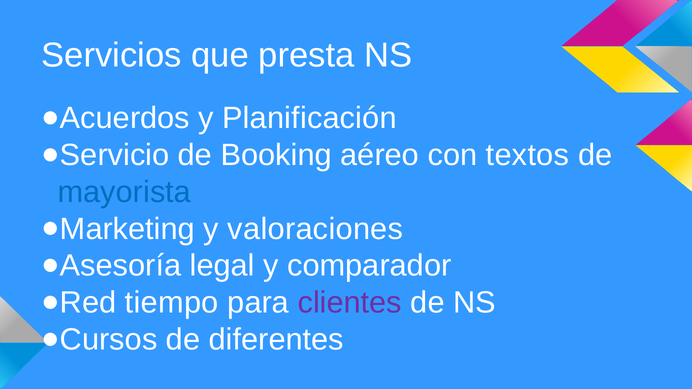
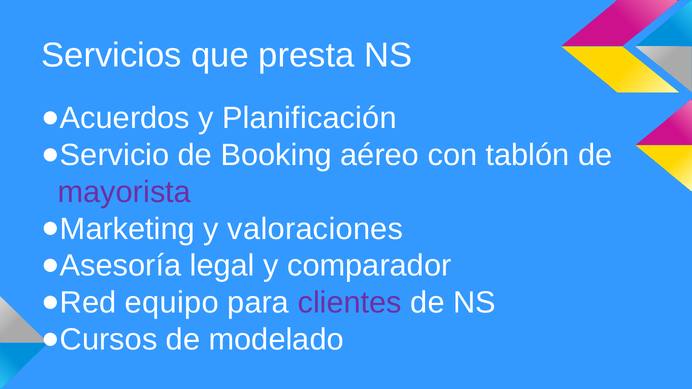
textos: textos -> tablón
mayorista colour: blue -> purple
tiempo: tiempo -> equipo
diferentes: diferentes -> modelado
